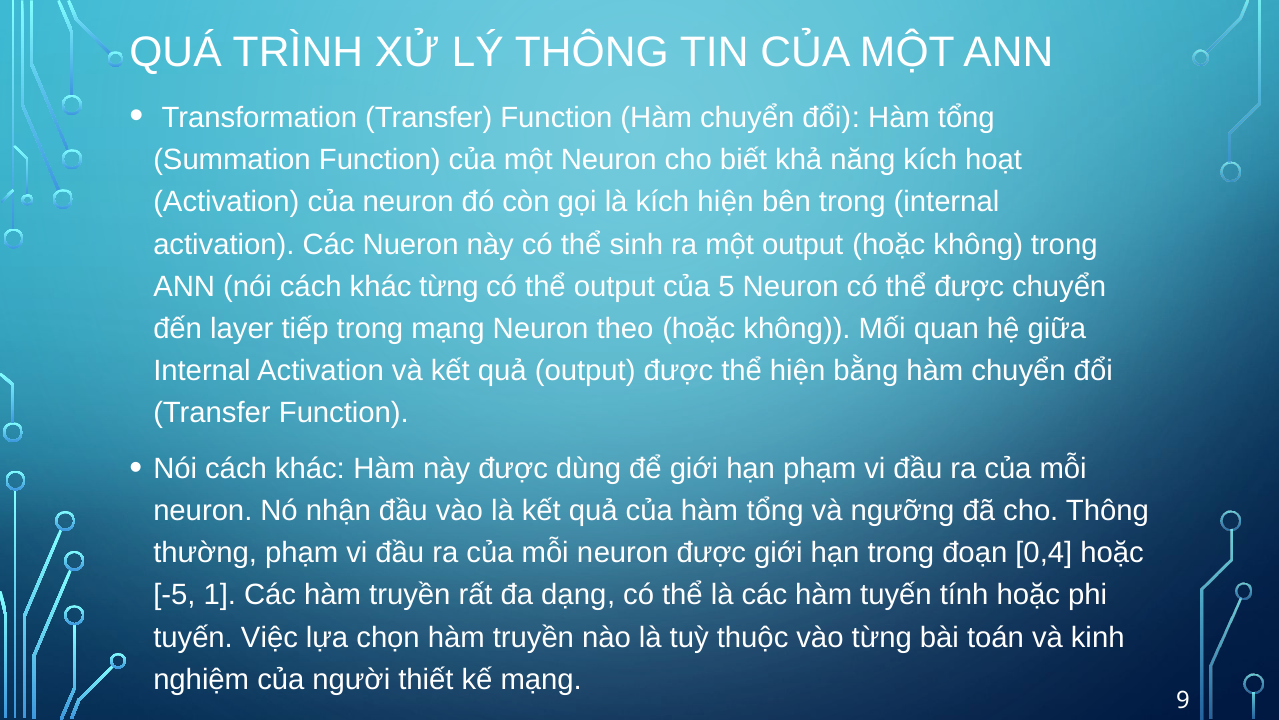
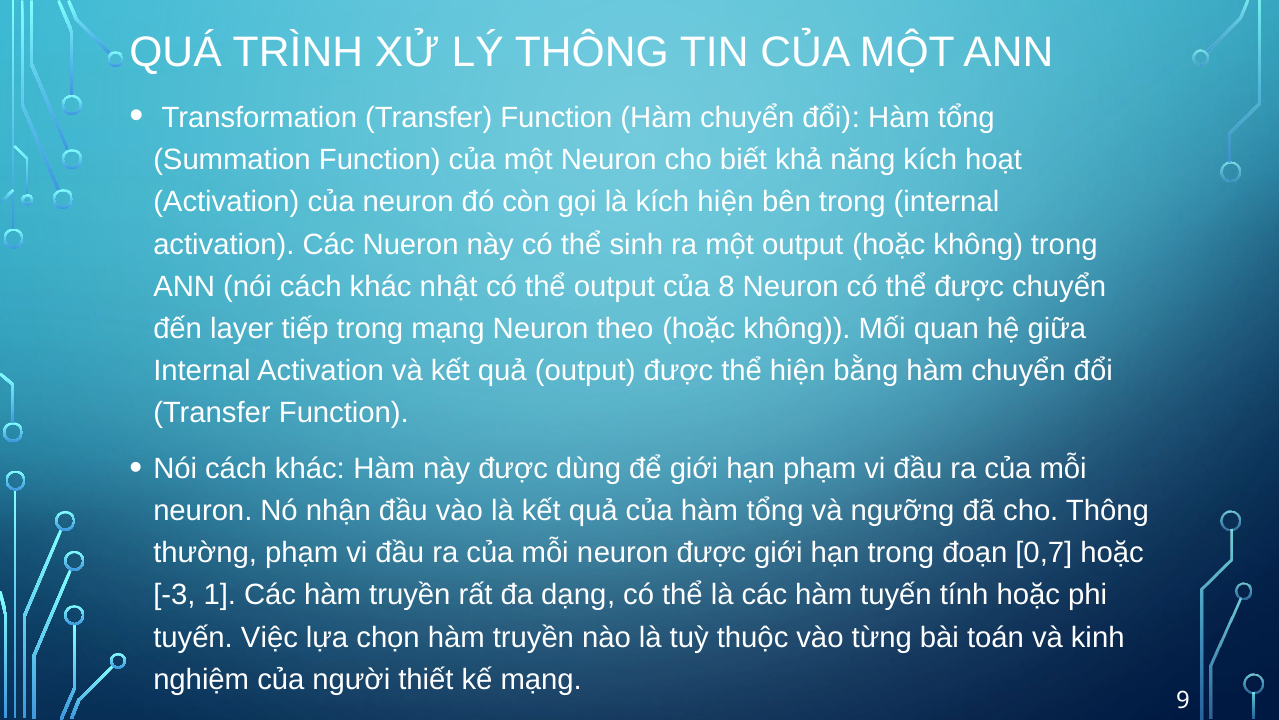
khác từng: từng -> nhật
5: 5 -> 8
0,4: 0,4 -> 0,7
-5: -5 -> -3
